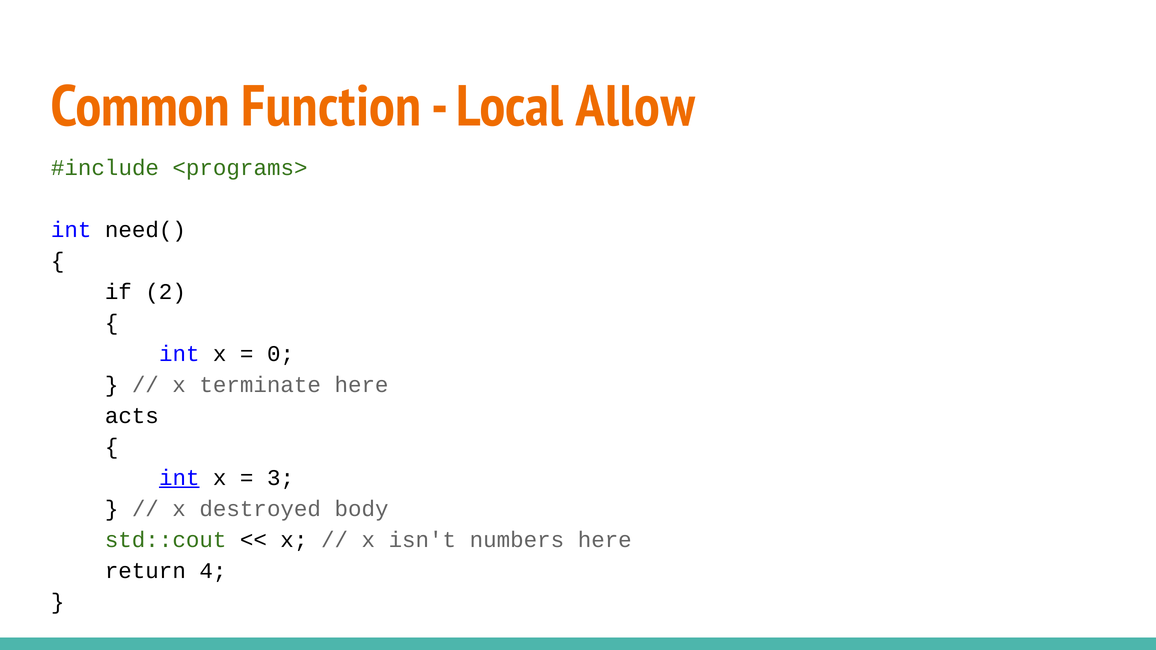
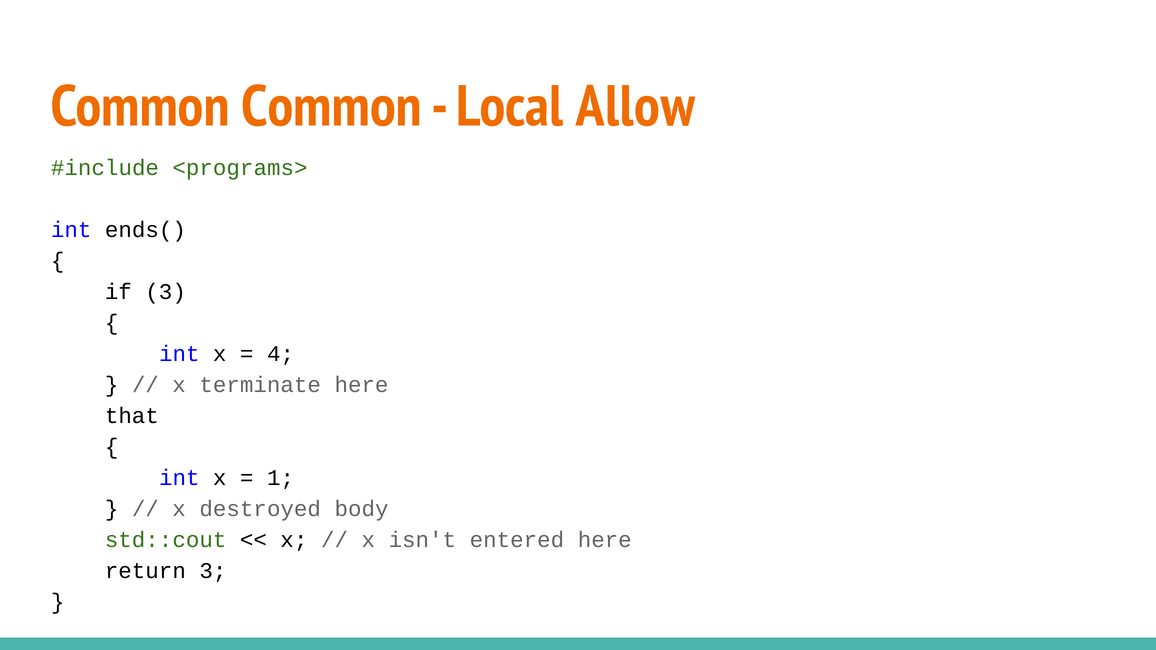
Common Function: Function -> Common
need(: need( -> ends(
if 2: 2 -> 3
0: 0 -> 4
acts: acts -> that
int at (179, 478) underline: present -> none
3: 3 -> 1
numbers: numbers -> entered
return 4: 4 -> 3
